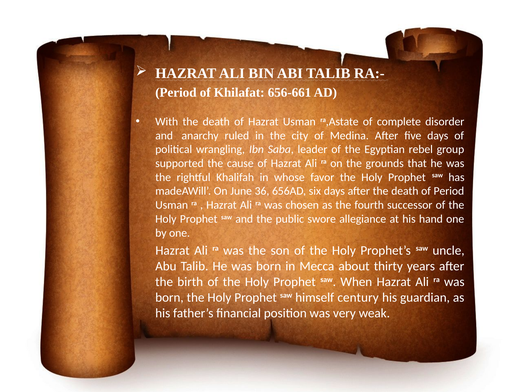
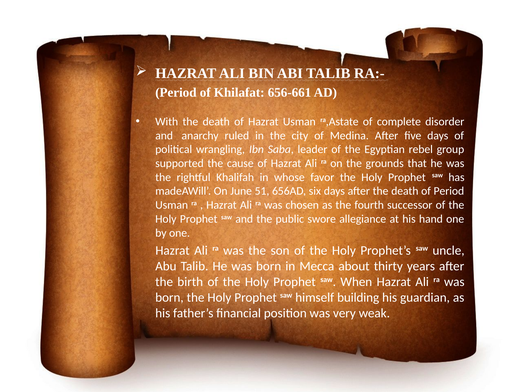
36: 36 -> 51
century: century -> building
